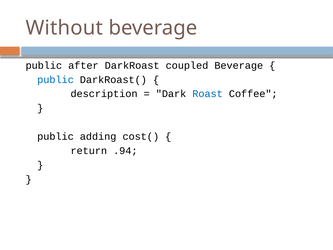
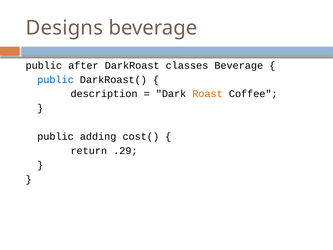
Without: Without -> Designs
coupled: coupled -> classes
Roast colour: blue -> orange
.94: .94 -> .29
